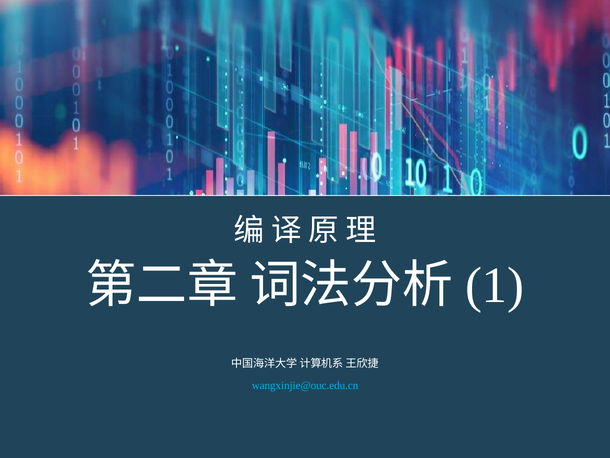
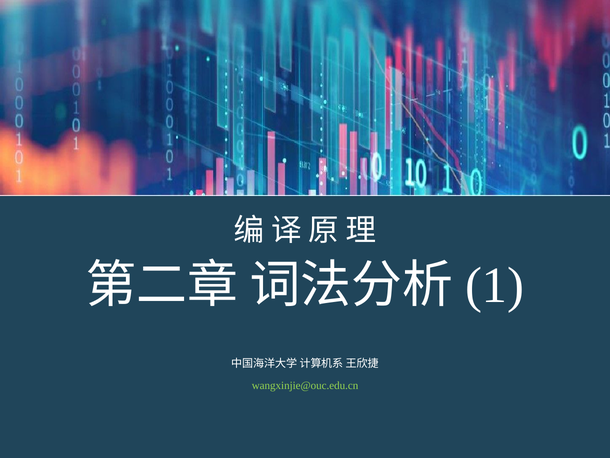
wangxinjie@ouc.edu.cn colour: light blue -> light green
